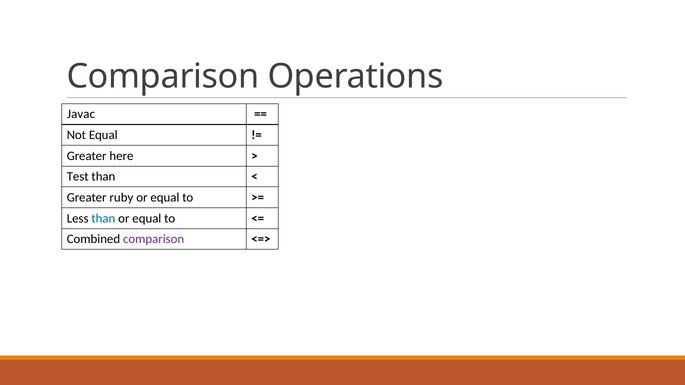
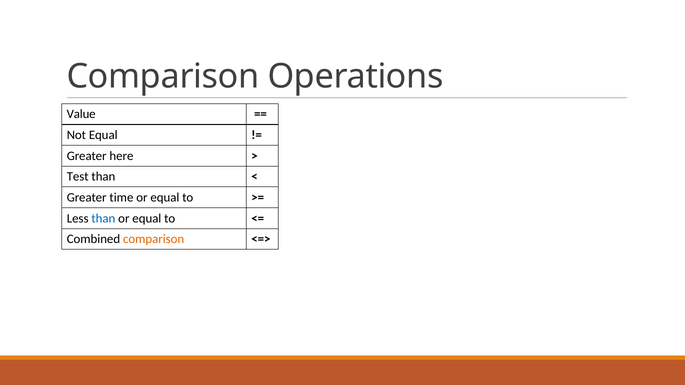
Javac: Javac -> Value
ruby: ruby -> time
comparison at (154, 239) colour: purple -> orange
